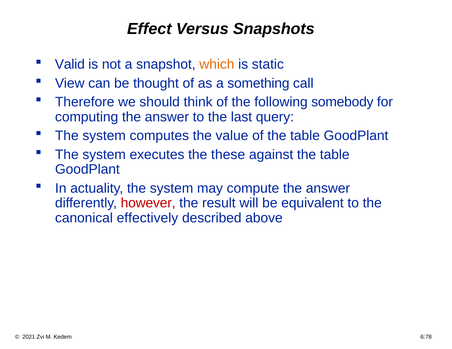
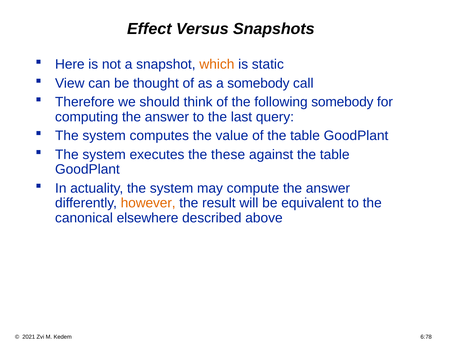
Valid: Valid -> Here
a something: something -> somebody
however colour: red -> orange
effectively: effectively -> elsewhere
